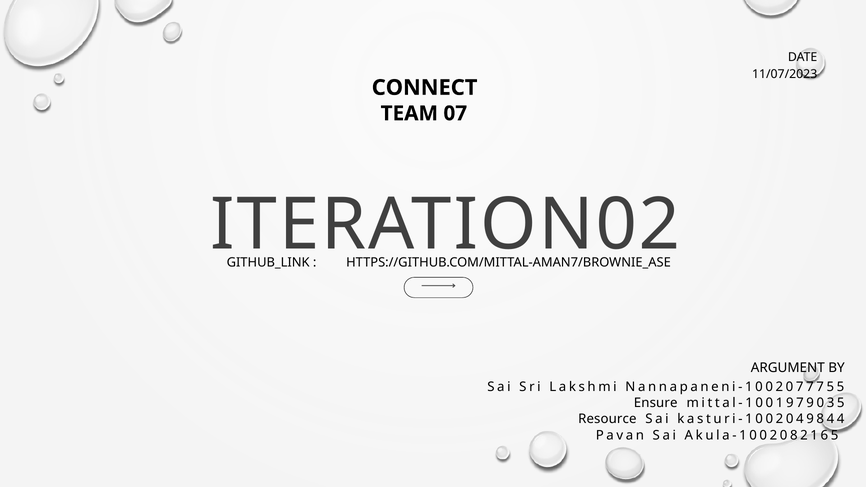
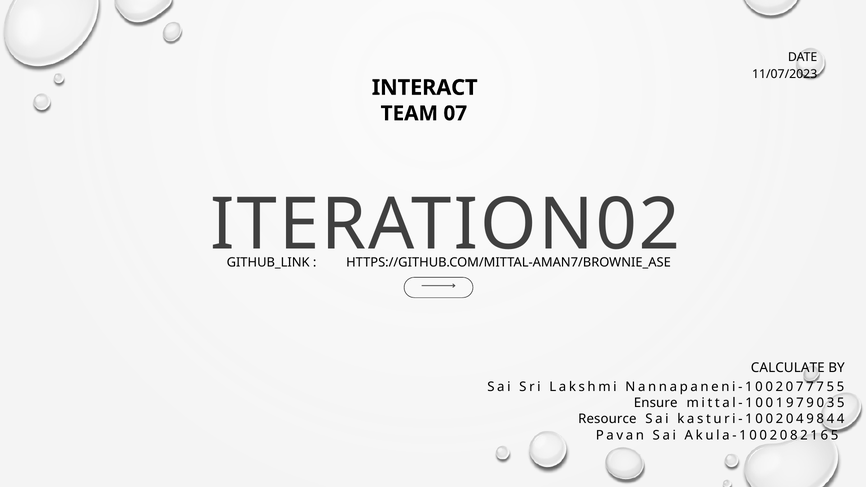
CONNECT: CONNECT -> INTERACT
ARGUMENT: ARGUMENT -> CALCULATE
